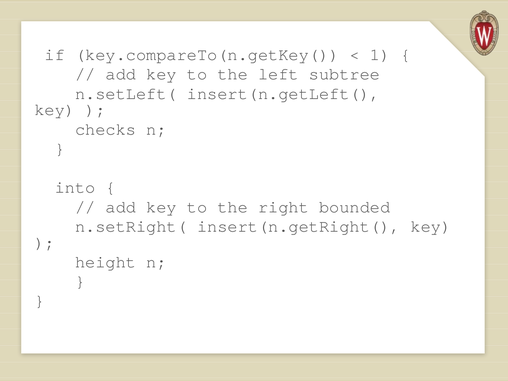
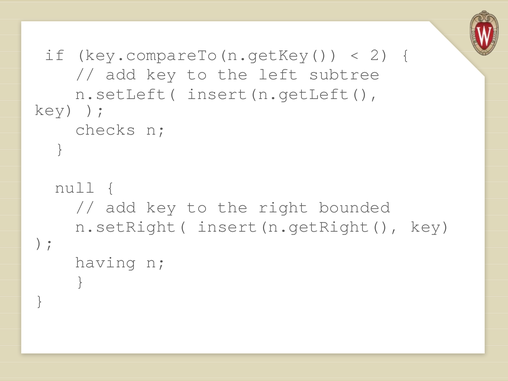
1: 1 -> 2
into: into -> null
height: height -> having
